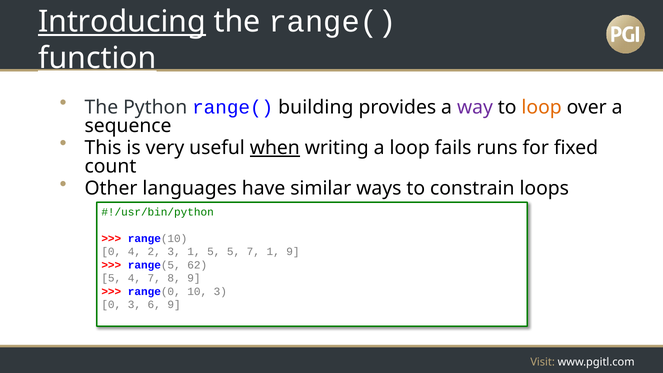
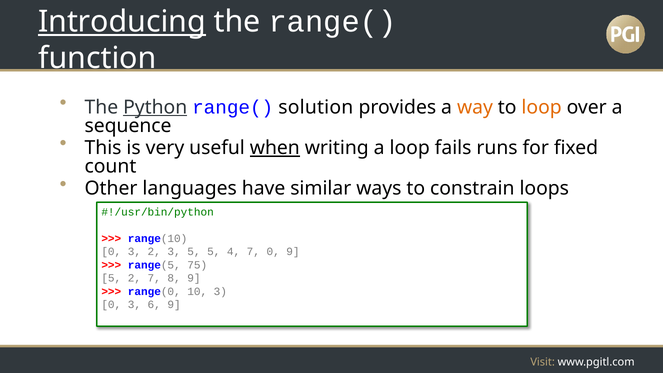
function underline: present -> none
Python underline: none -> present
building: building -> solution
way colour: purple -> orange
4 at (134, 252): 4 -> 3
3 1: 1 -> 5
5 5: 5 -> 4
7 1: 1 -> 0
62: 62 -> 75
5 4: 4 -> 2
